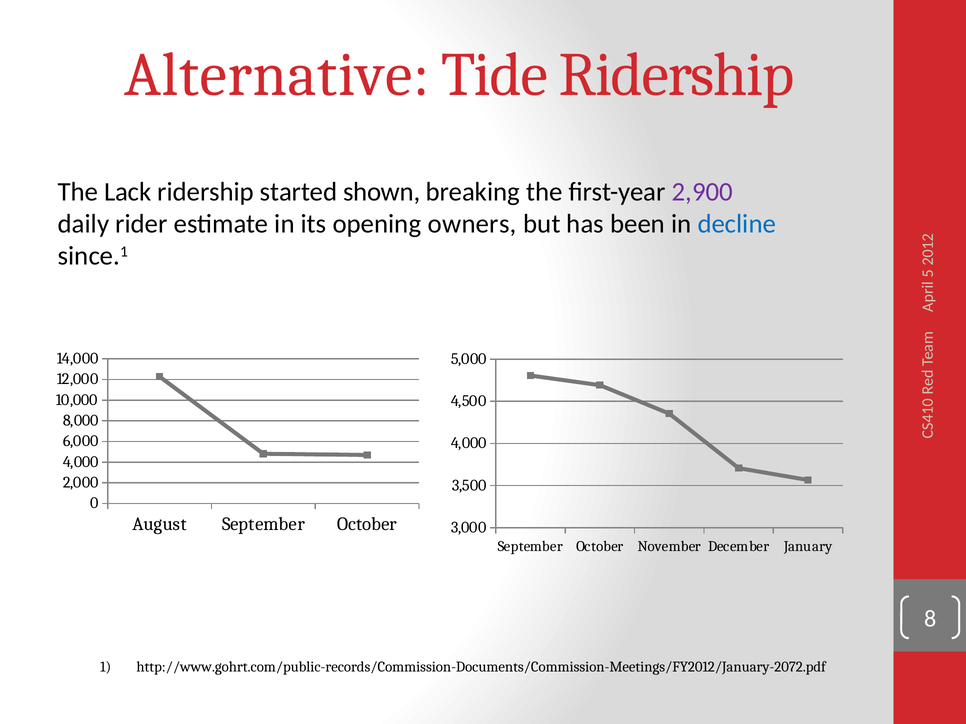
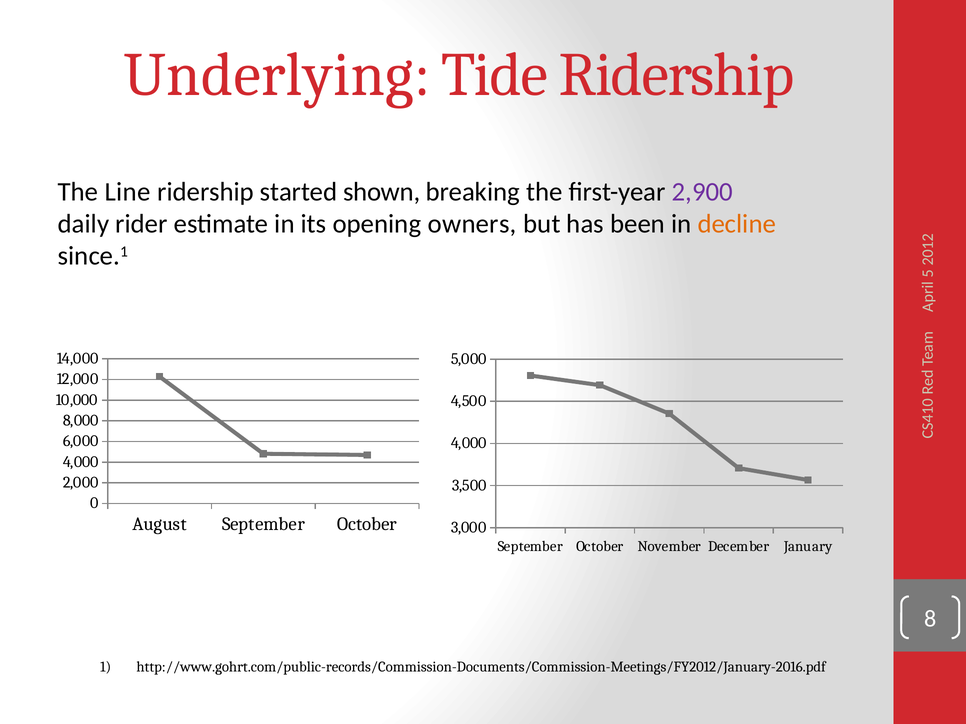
Alternative: Alternative -> Underlying
Lack: Lack -> Line
decline colour: blue -> orange
http://www.gohrt.com/public-records/Commission-Documents/Commission-Meetings/FY2012/January-2072.pdf: http://www.gohrt.com/public-records/Commission-Documents/Commission-Meetings/FY2012/January-2072.pdf -> http://www.gohrt.com/public-records/Commission-Documents/Commission-Meetings/FY2012/January-2016.pdf
